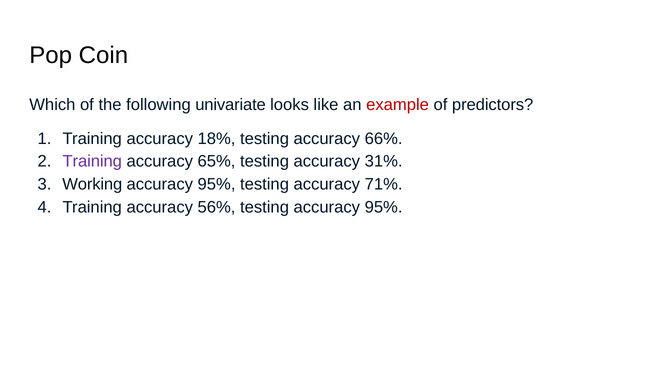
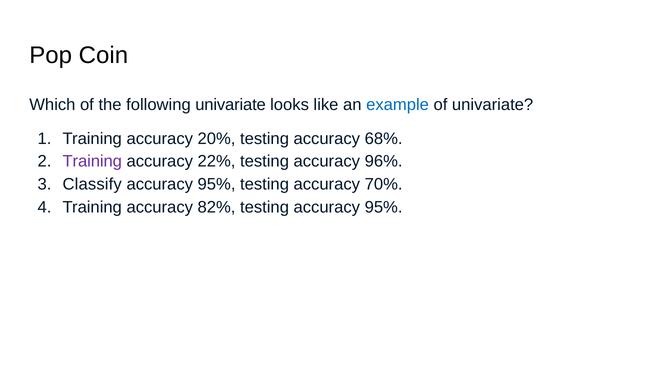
example colour: red -> blue
of predictors: predictors -> univariate
18%: 18% -> 20%
66%: 66% -> 68%
65%: 65% -> 22%
31%: 31% -> 96%
Working: Working -> Classify
71%: 71% -> 70%
56%: 56% -> 82%
